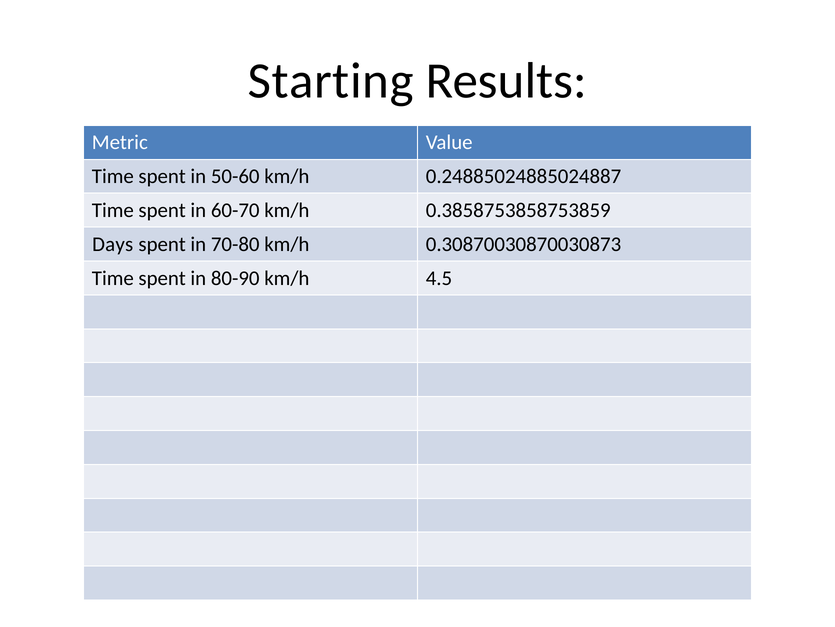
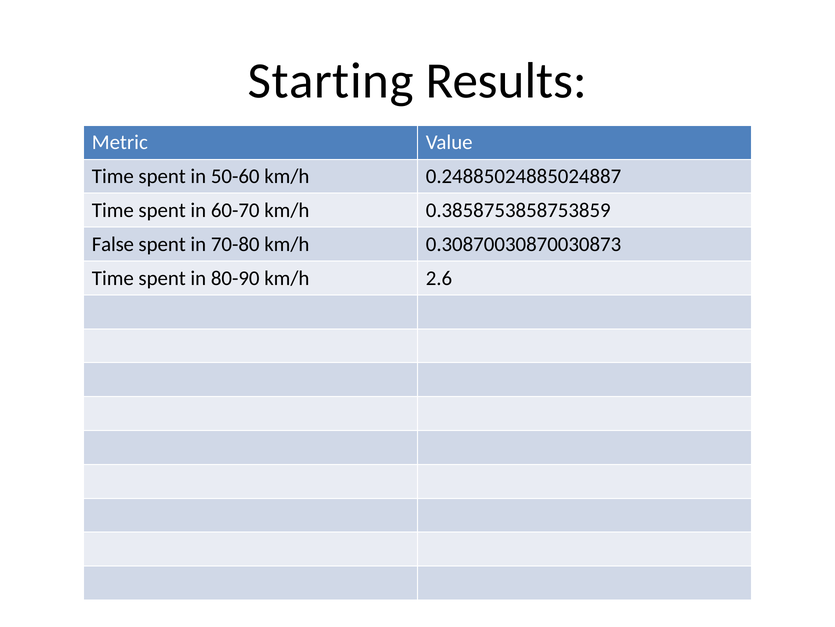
Days: Days -> False
4.5: 4.5 -> 2.6
